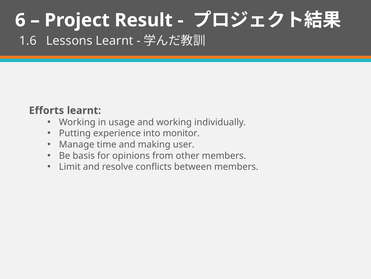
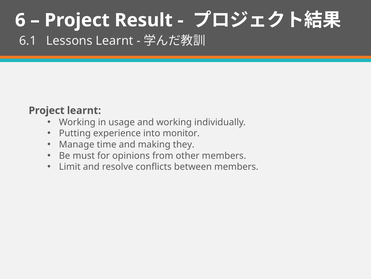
1.6: 1.6 -> 6.1
Efforts at (46, 110): Efforts -> Project
user: user -> they
basis: basis -> must
